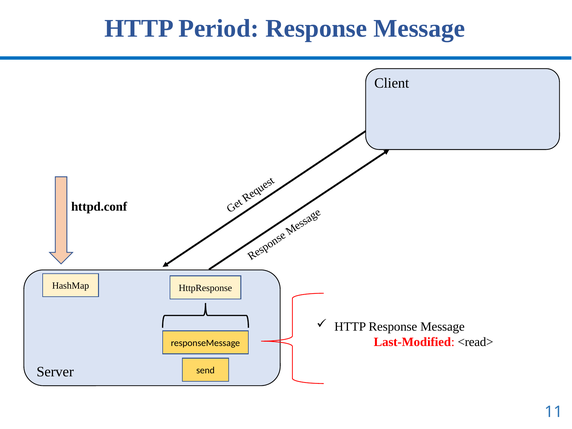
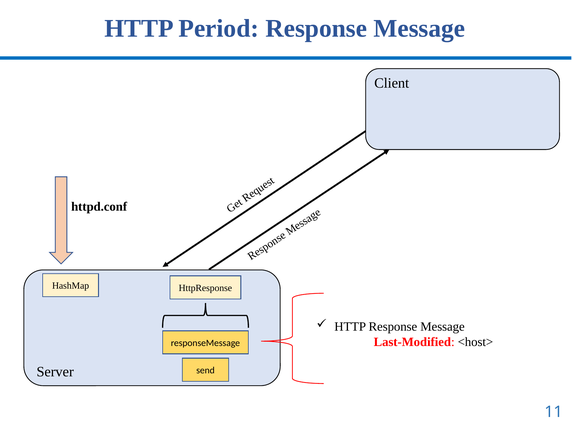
<read>: <read> -> <host>
